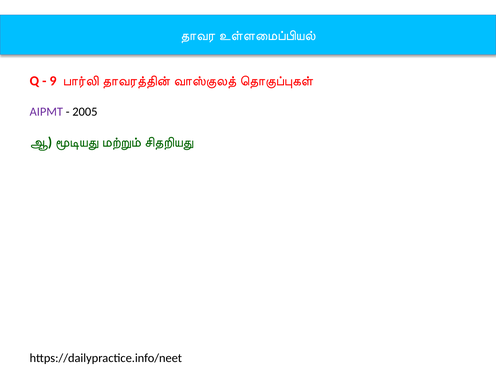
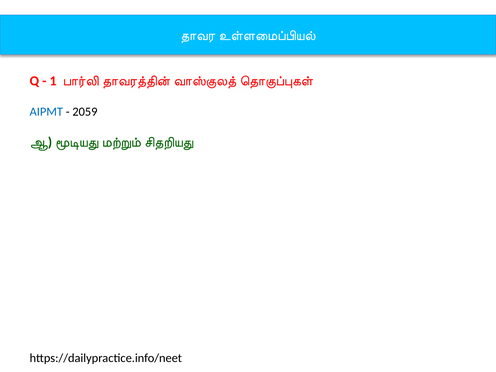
9: 9 -> 1
AIPMT colour: purple -> blue
2005: 2005 -> 2059
